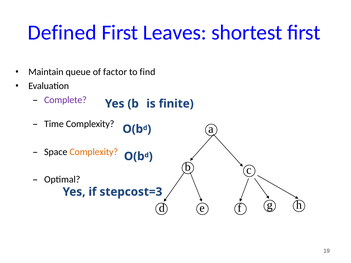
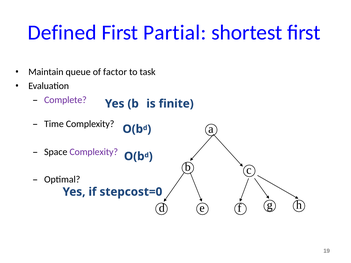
Leaves: Leaves -> Partial
find: find -> task
Complexity at (94, 152) colour: orange -> purple
stepcost=3: stepcost=3 -> stepcost=0
